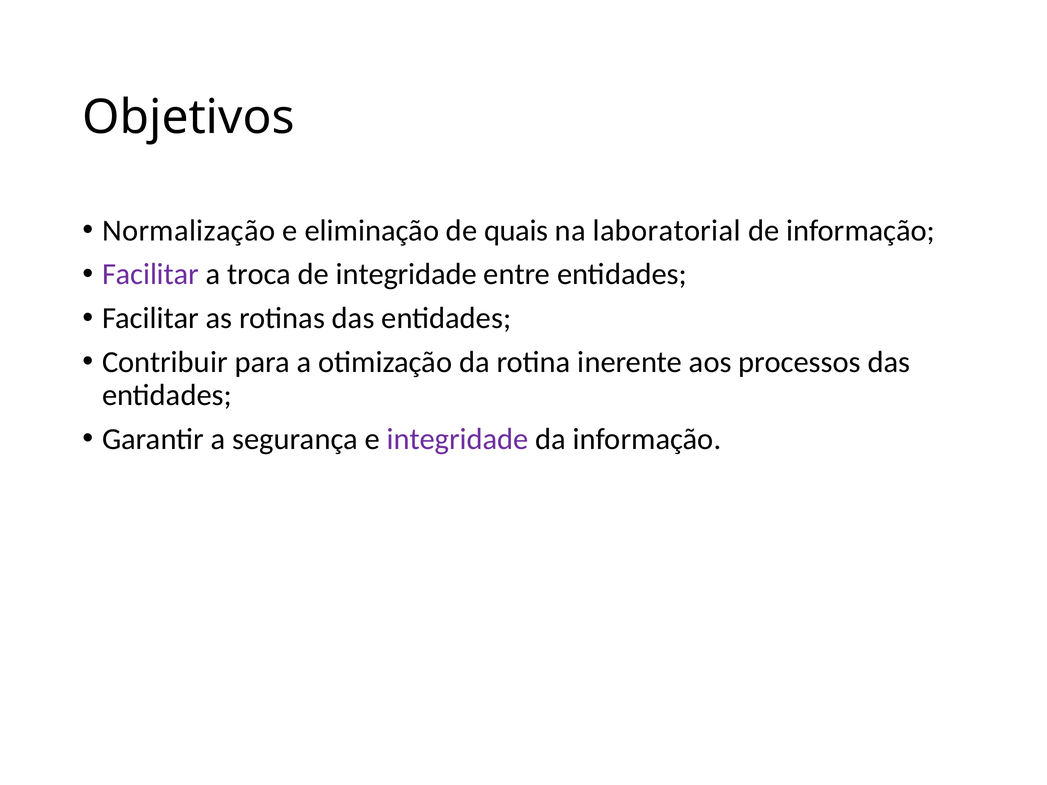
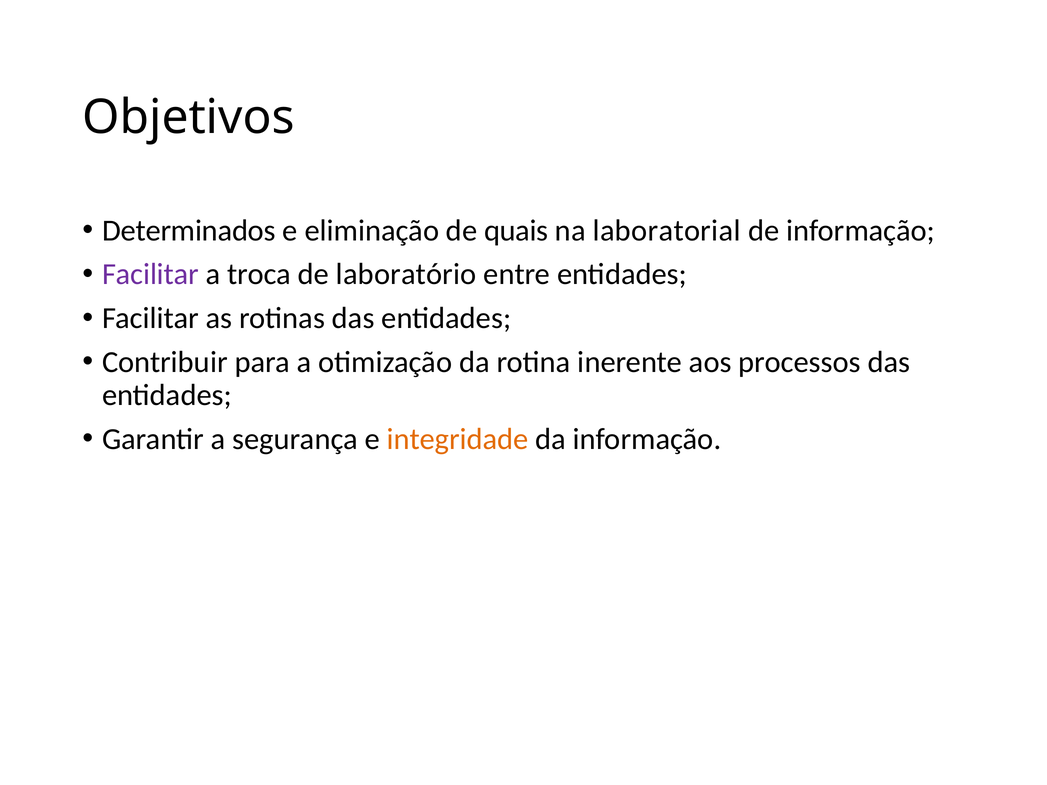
Normalização: Normalização -> Determinados
de integridade: integridade -> laboratório
integridade at (458, 439) colour: purple -> orange
